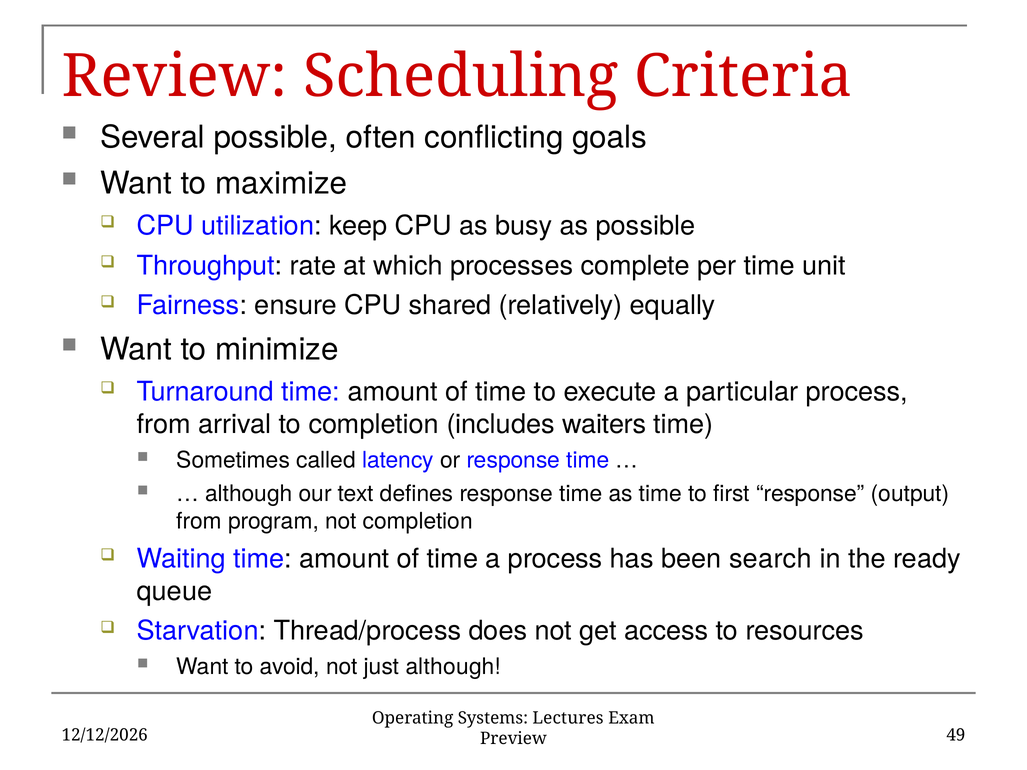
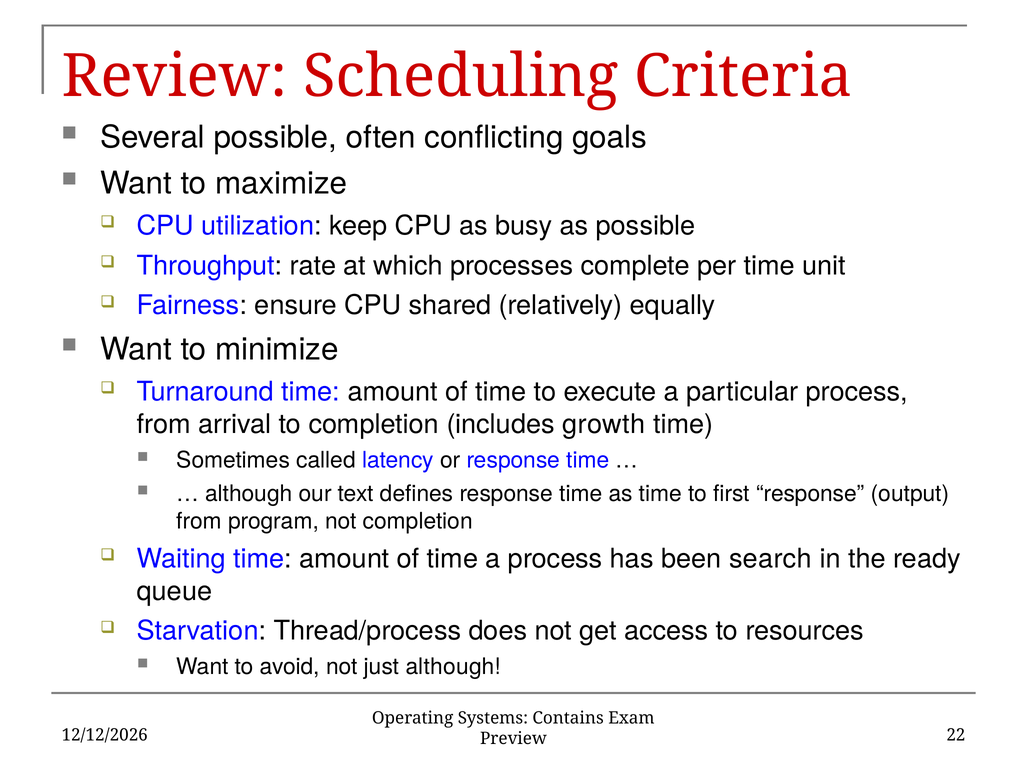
waiters: waiters -> growth
Lectures: Lectures -> Contains
49: 49 -> 22
